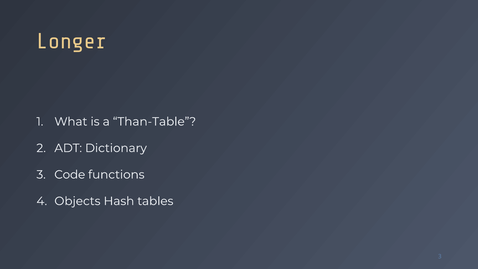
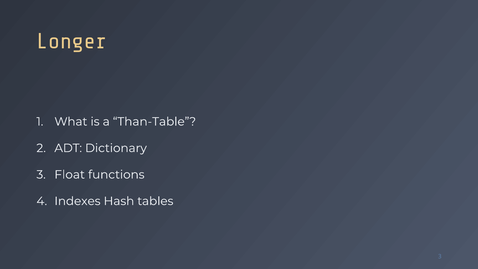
Code: Code -> Float
Objects: Objects -> Indexes
